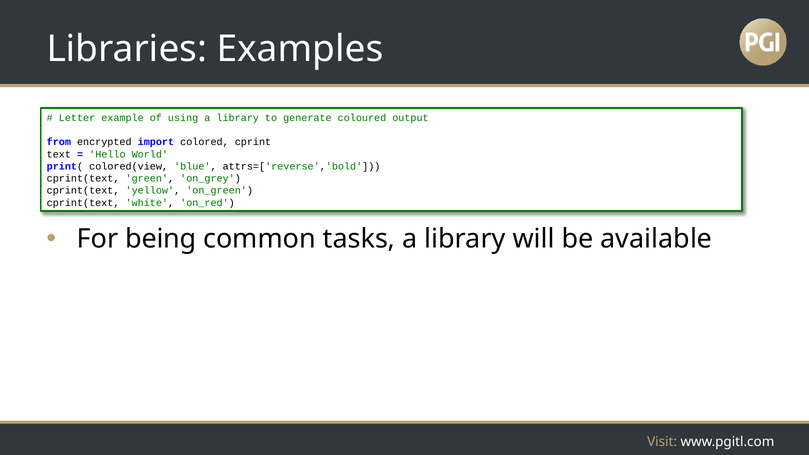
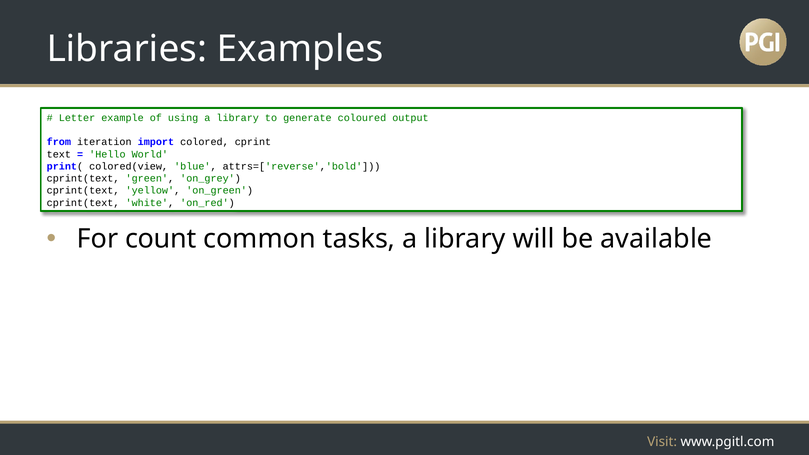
encrypted: encrypted -> iteration
being: being -> count
